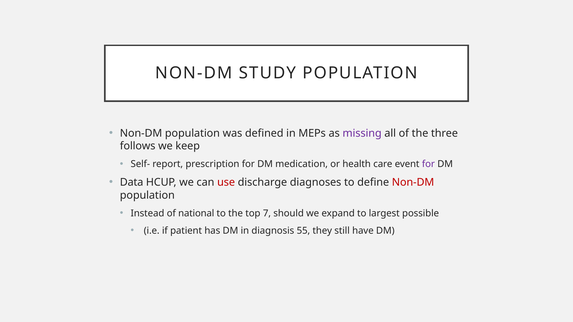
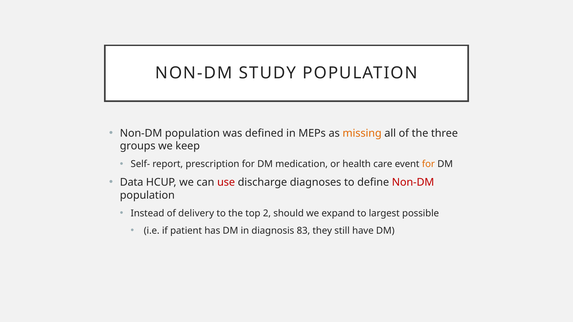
missing colour: purple -> orange
follows: follows -> groups
for at (428, 164) colour: purple -> orange
national: national -> delivery
7: 7 -> 2
55: 55 -> 83
